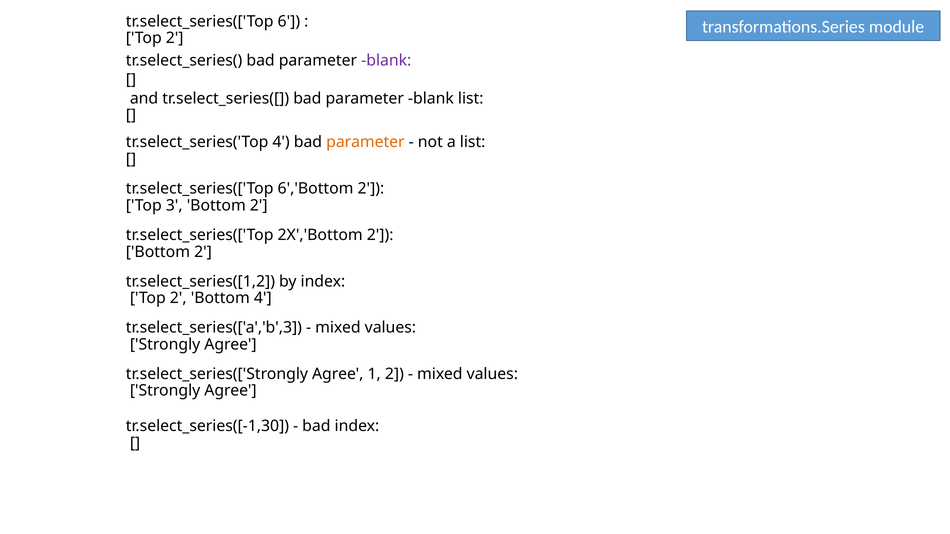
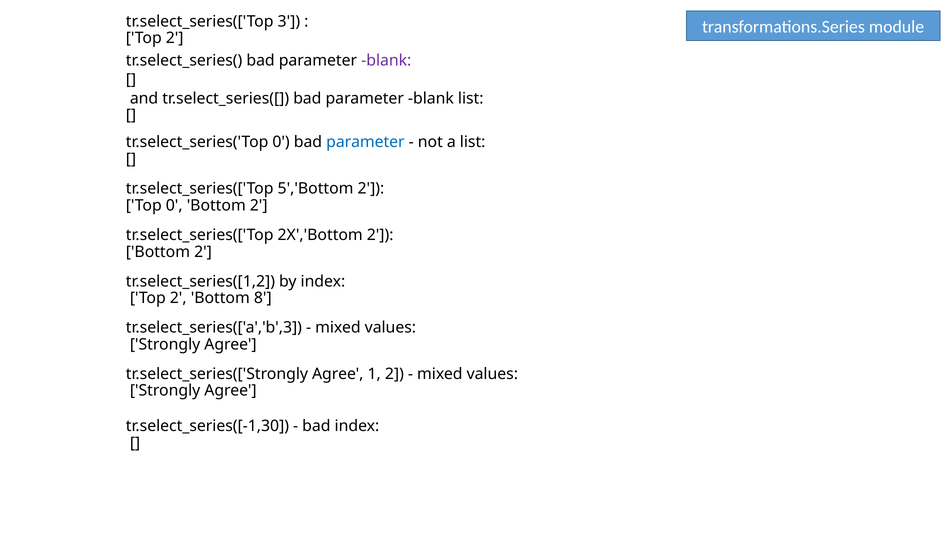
6: 6 -> 3
tr.select_series('Top 4: 4 -> 0
parameter at (365, 142) colour: orange -> blue
6','Bottom: 6','Bottom -> 5','Bottom
Top 3: 3 -> 0
Bottom 4: 4 -> 8
